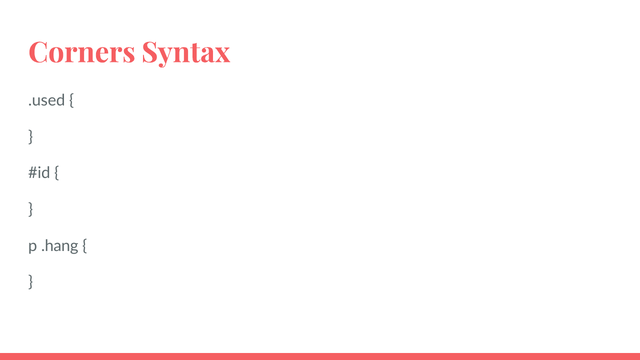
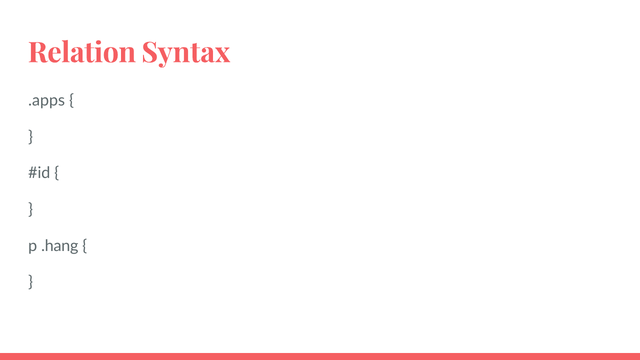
Corners: Corners -> Relation
.used: .used -> .apps
